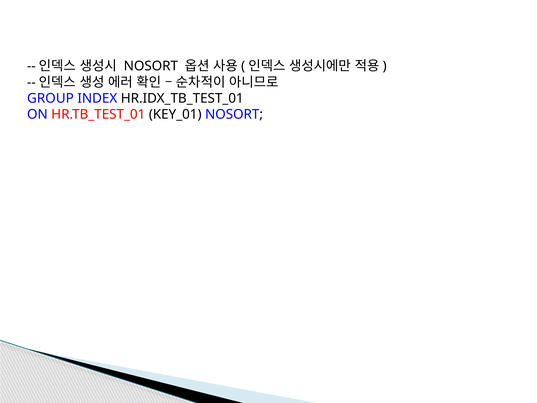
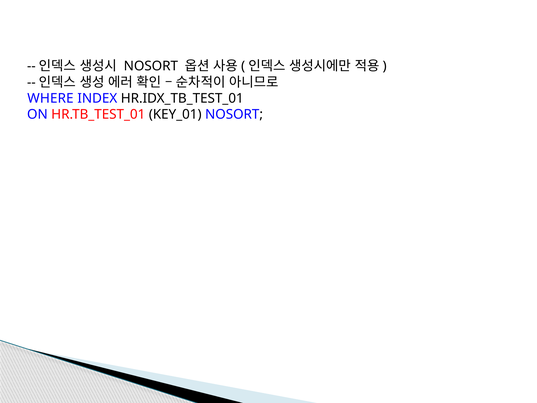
GROUP: GROUP -> WHERE
